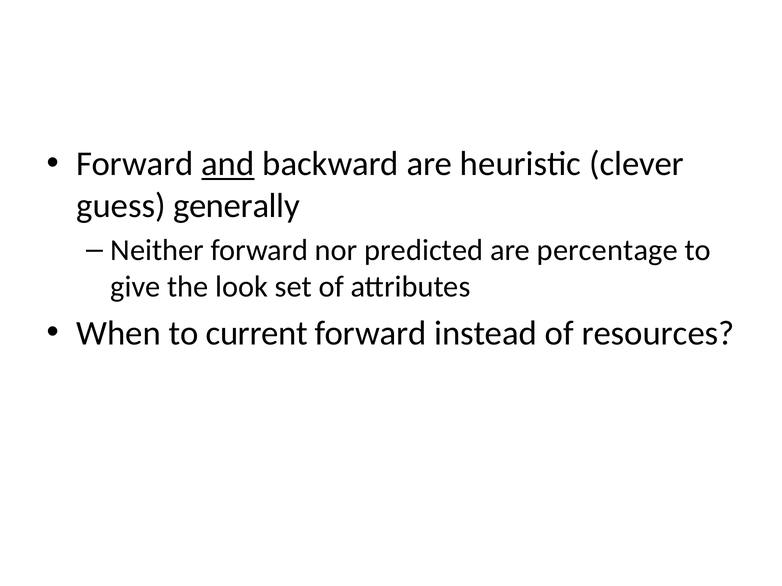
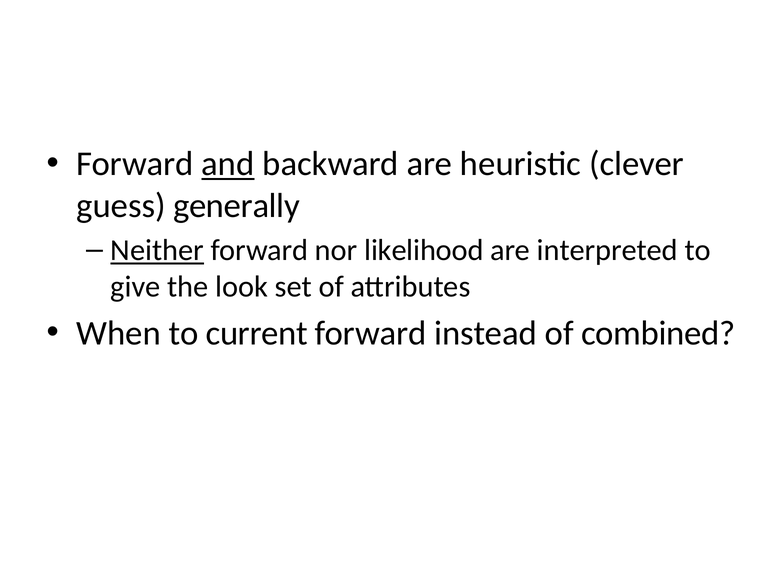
Neither underline: none -> present
predicted: predicted -> likelihood
percentage: percentage -> interpreted
resources: resources -> combined
